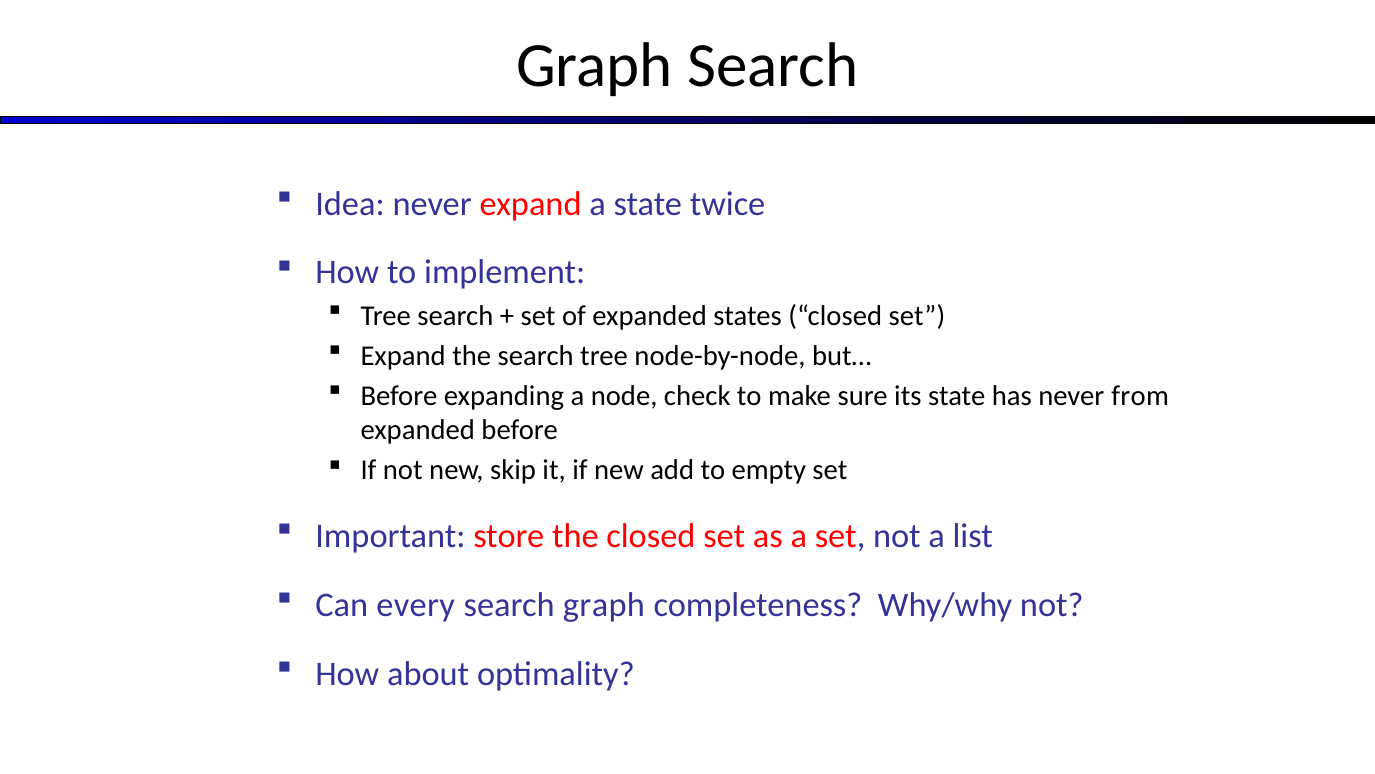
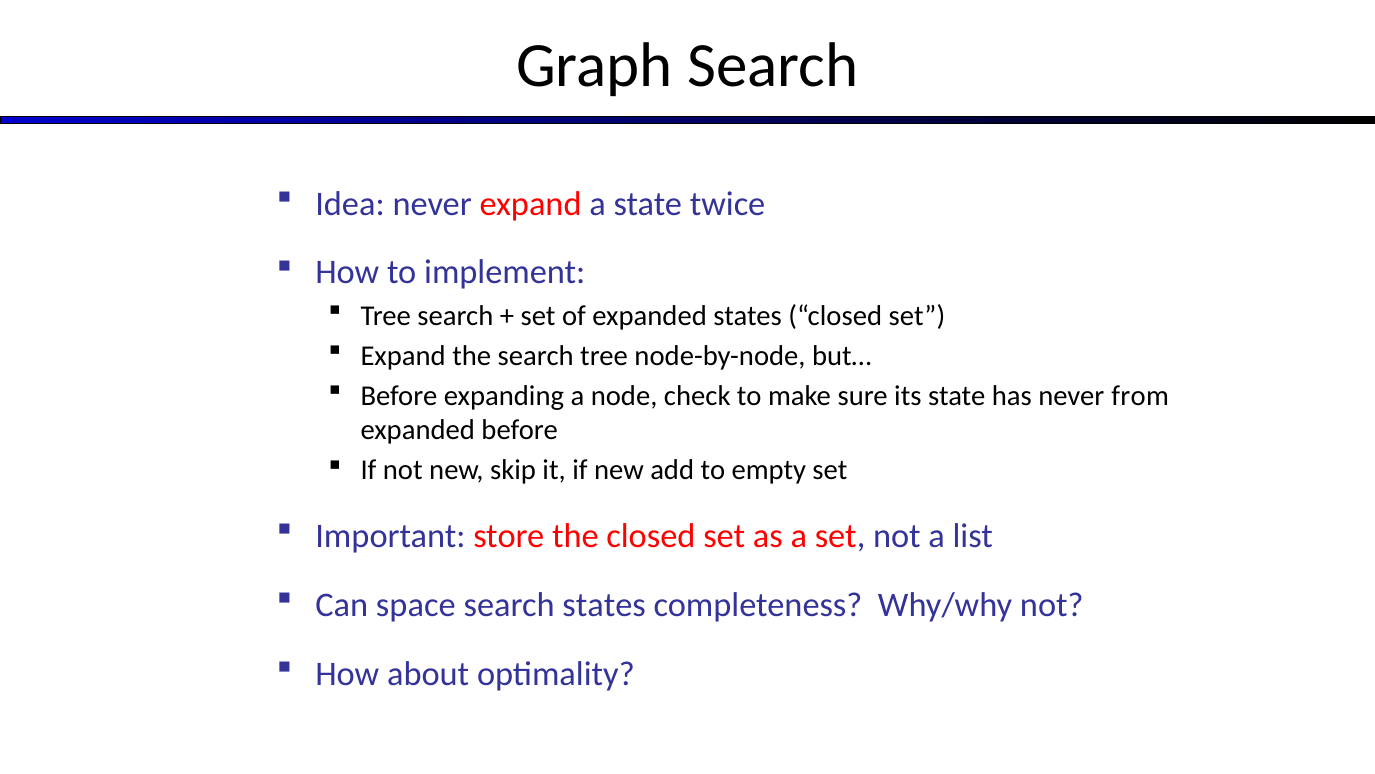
every: every -> space
search graph: graph -> states
